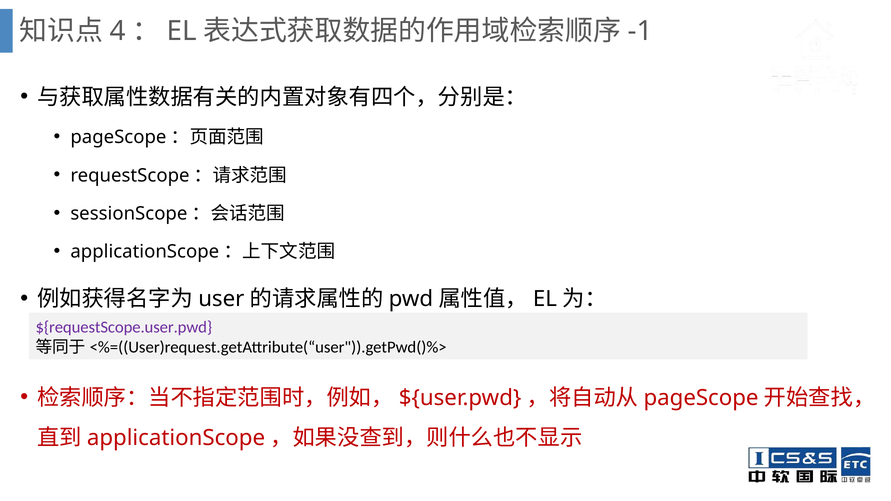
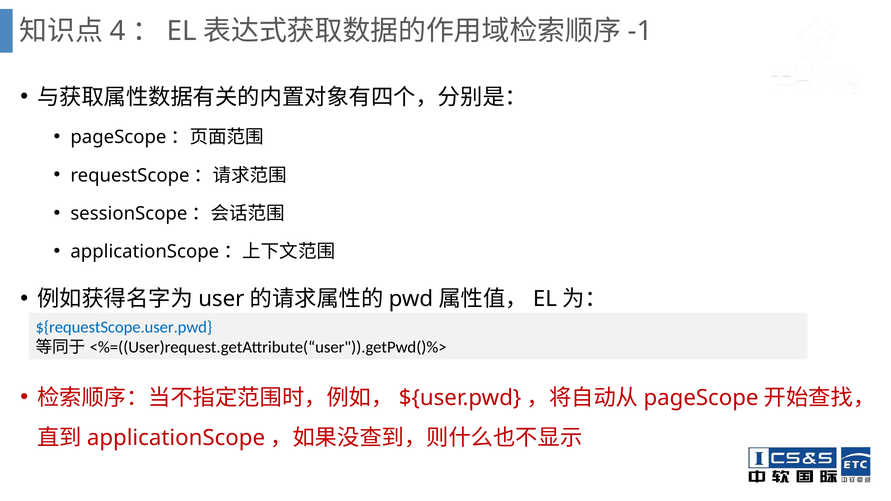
${requestScope.user.pwd colour: purple -> blue
